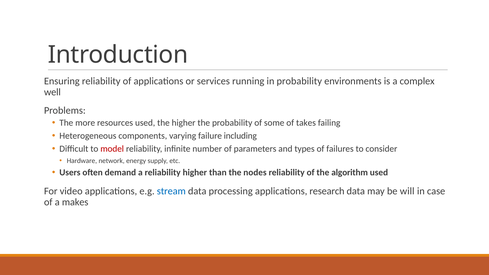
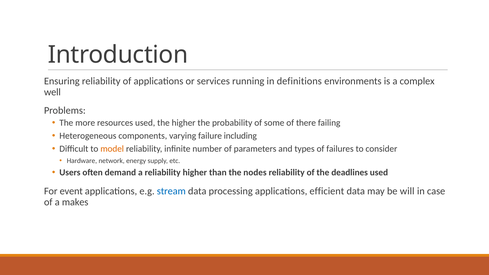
in probability: probability -> definitions
takes: takes -> there
model colour: red -> orange
algorithm: algorithm -> deadlines
video: video -> event
research: research -> efficient
